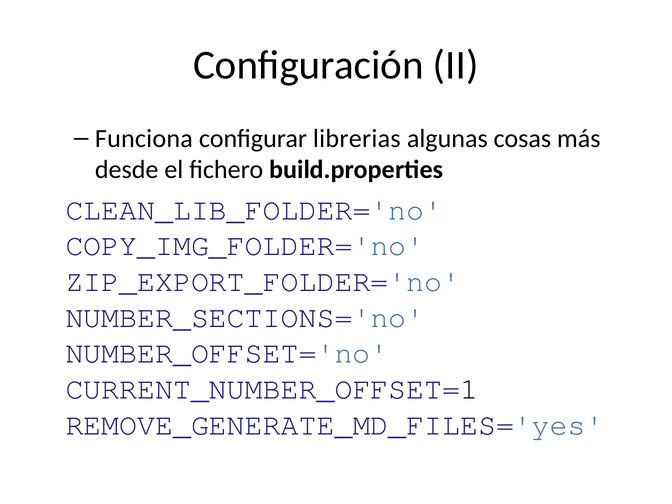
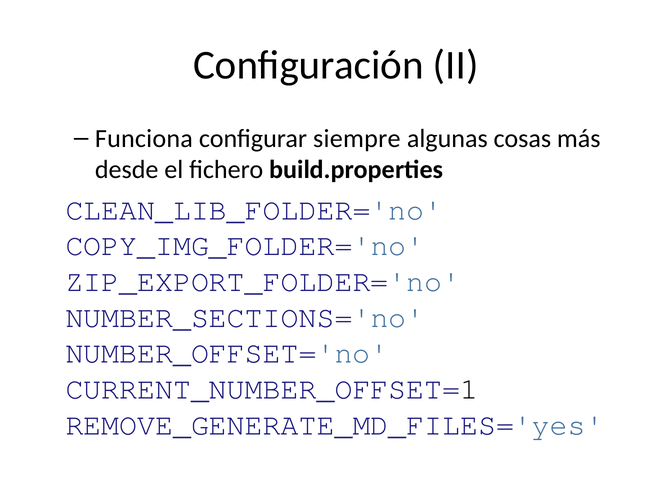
librerias: librerias -> siempre
